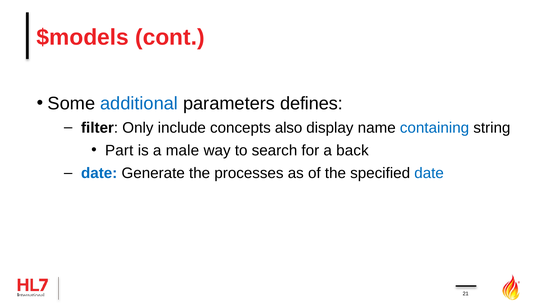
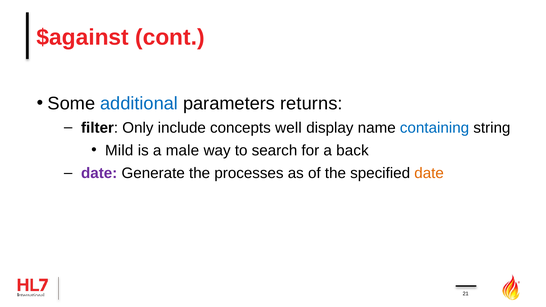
$models: $models -> $against
defines: defines -> returns
also: also -> well
Part: Part -> Mild
date at (99, 173) colour: blue -> purple
date at (429, 173) colour: blue -> orange
